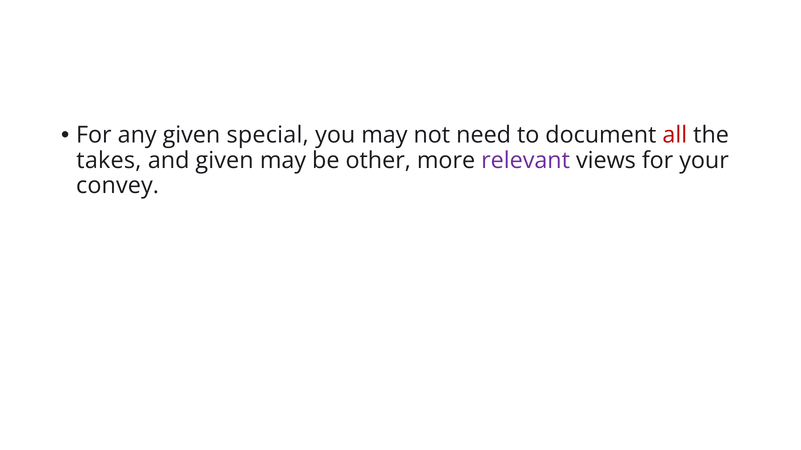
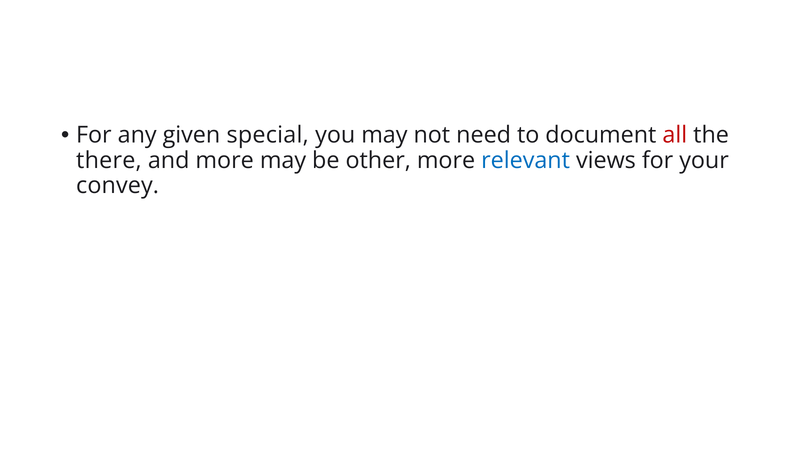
takes: takes -> there
and given: given -> more
relevant colour: purple -> blue
